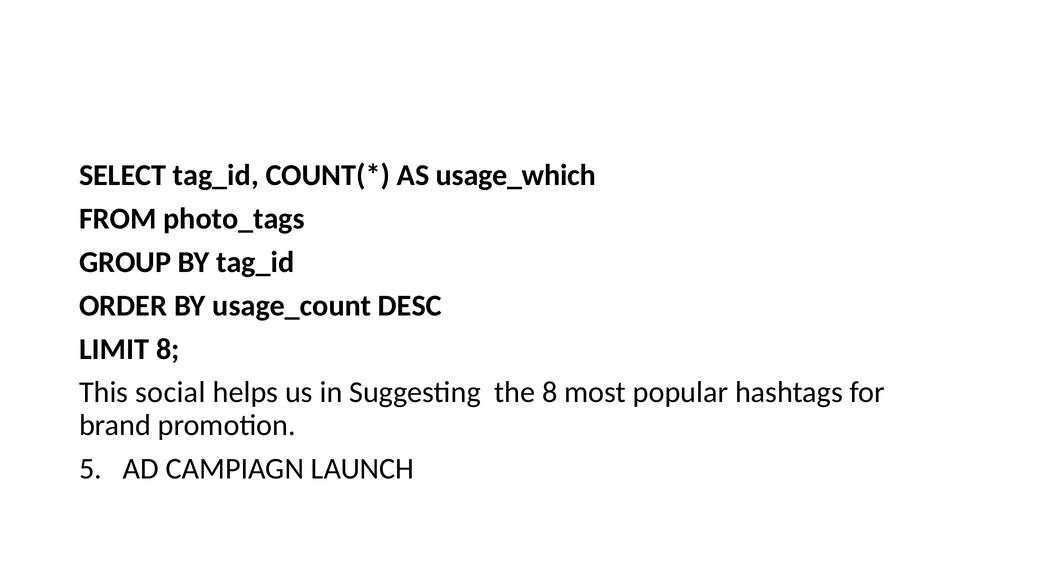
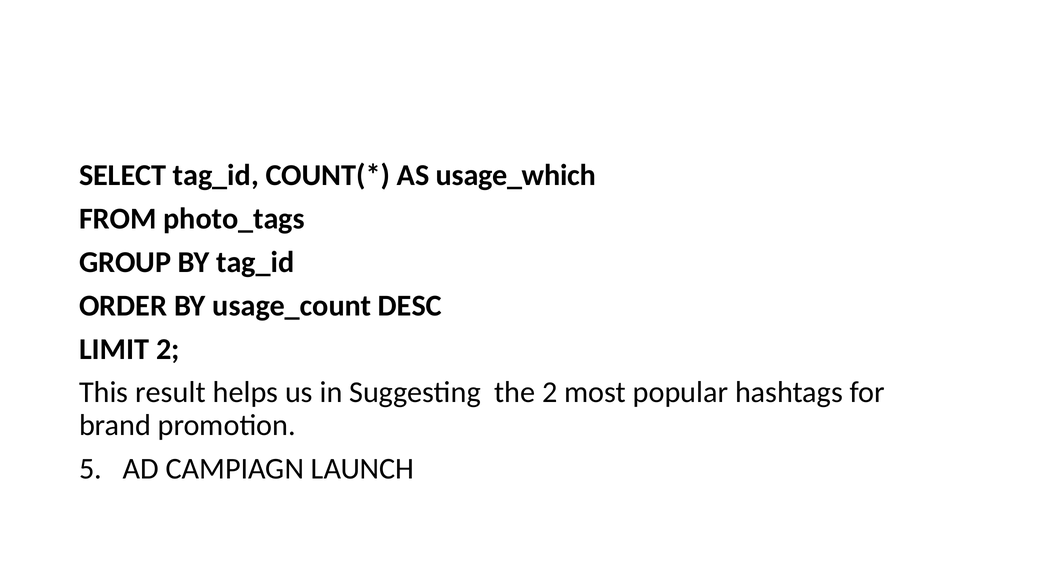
LIMIT 8: 8 -> 2
social: social -> result
the 8: 8 -> 2
